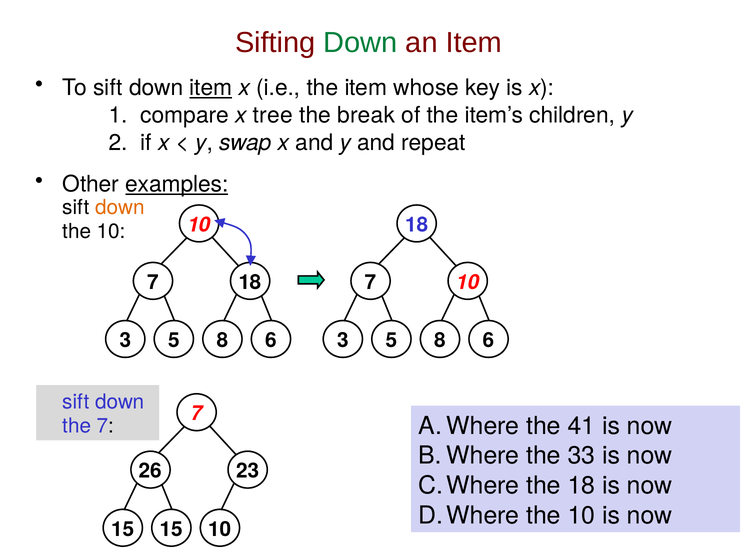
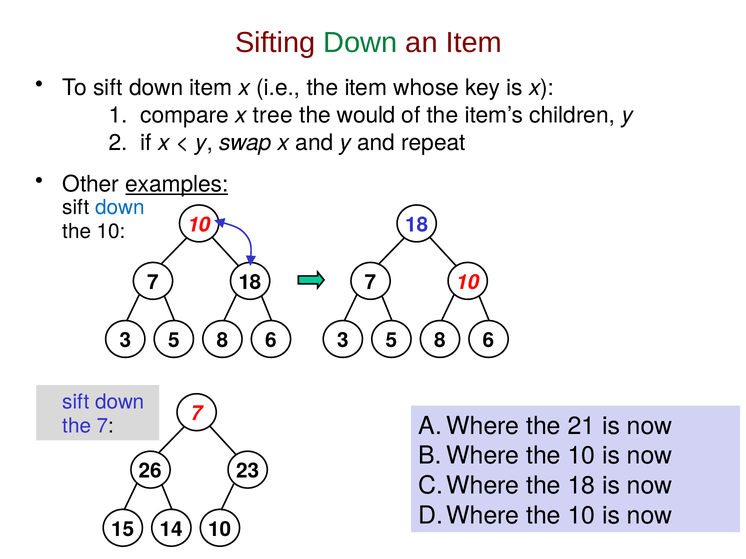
item at (211, 88) underline: present -> none
break: break -> would
down at (120, 208) colour: orange -> blue
41: 41 -> 21
33 at (581, 456): 33 -> 10
15 15: 15 -> 14
